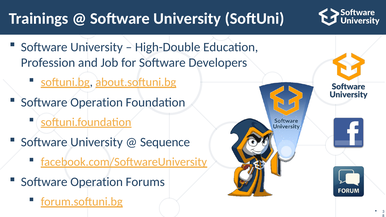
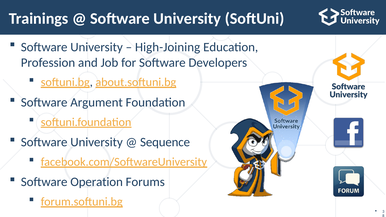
High-Double: High-Double -> High-Joining
Operation at (97, 102): Operation -> Argument
